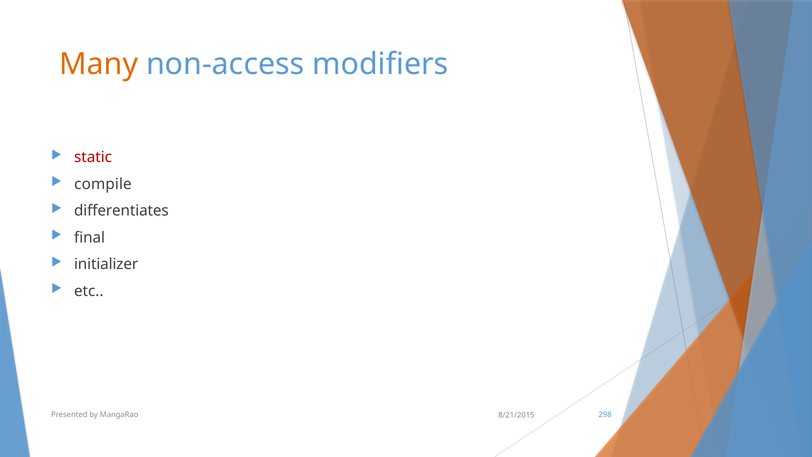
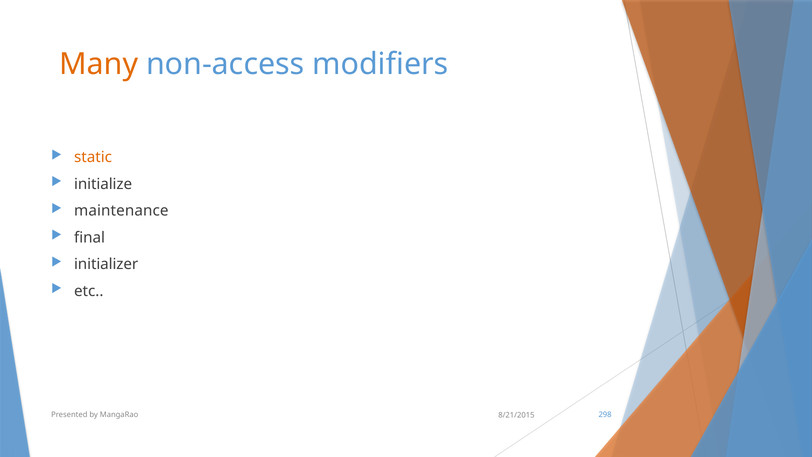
static colour: red -> orange
compile: compile -> initialize
differentiates: differentiates -> maintenance
